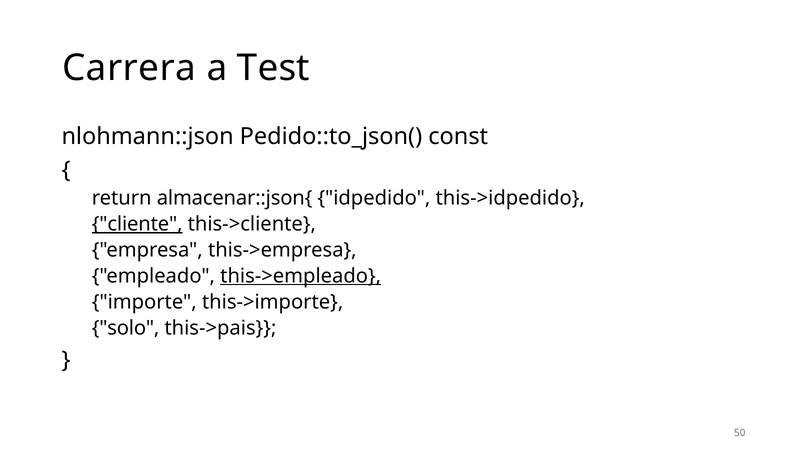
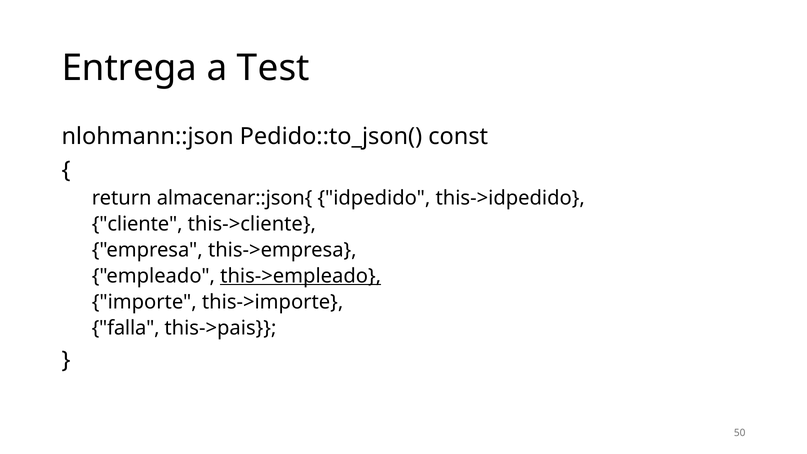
Carrera: Carrera -> Entrega
cliente underline: present -> none
solo: solo -> falla
